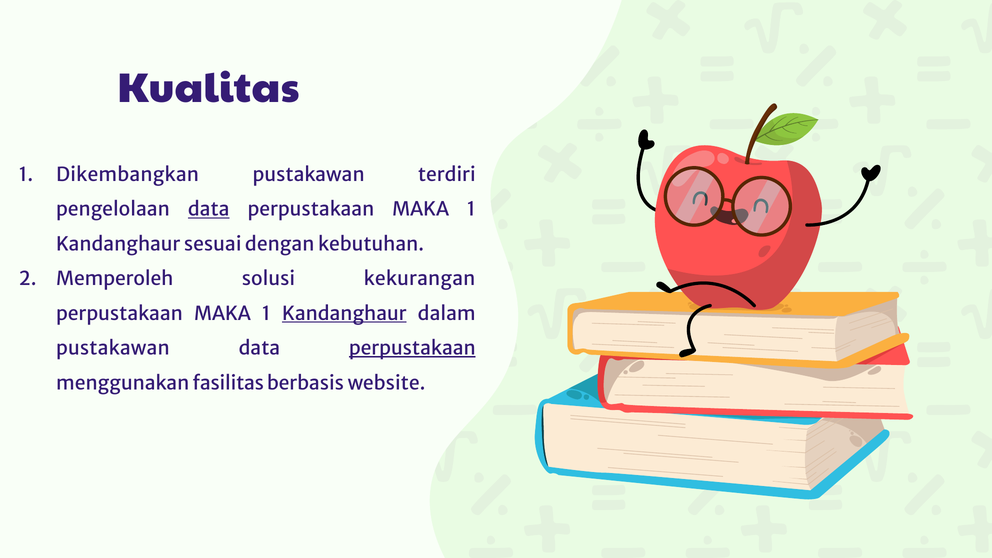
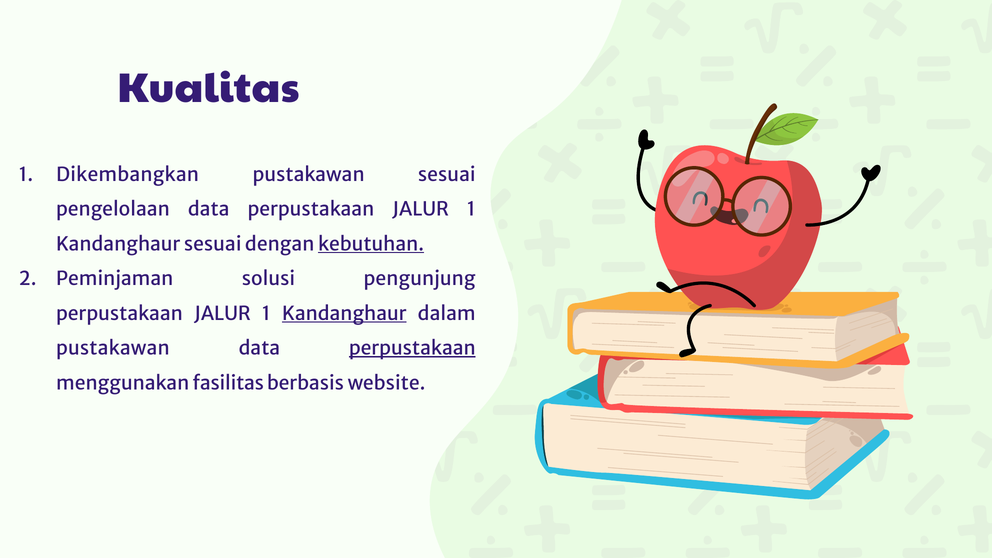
pustakawan terdiri: terdiri -> sesuai
data at (209, 210) underline: present -> none
MAKA at (421, 210): MAKA -> JALUR
kebutuhan underline: none -> present
Memperoleh: Memperoleh -> Peminjaman
kekurangan: kekurangan -> pengunjung
MAKA at (223, 314): MAKA -> JALUR
